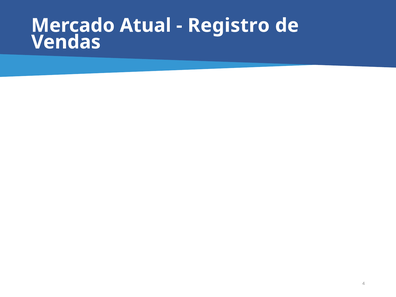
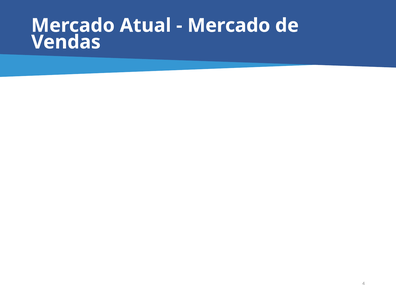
Registro at (229, 25): Registro -> Mercado
